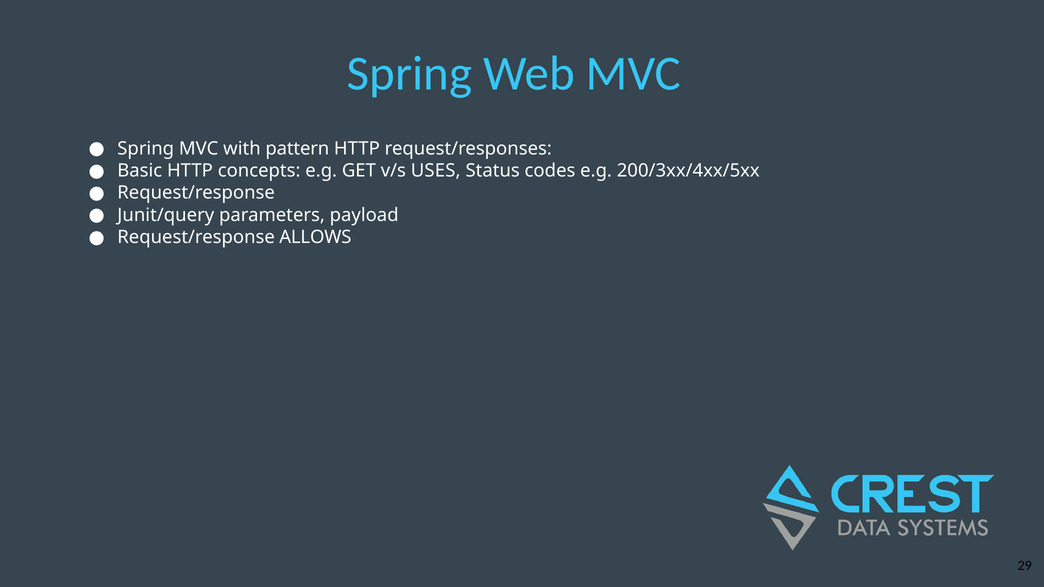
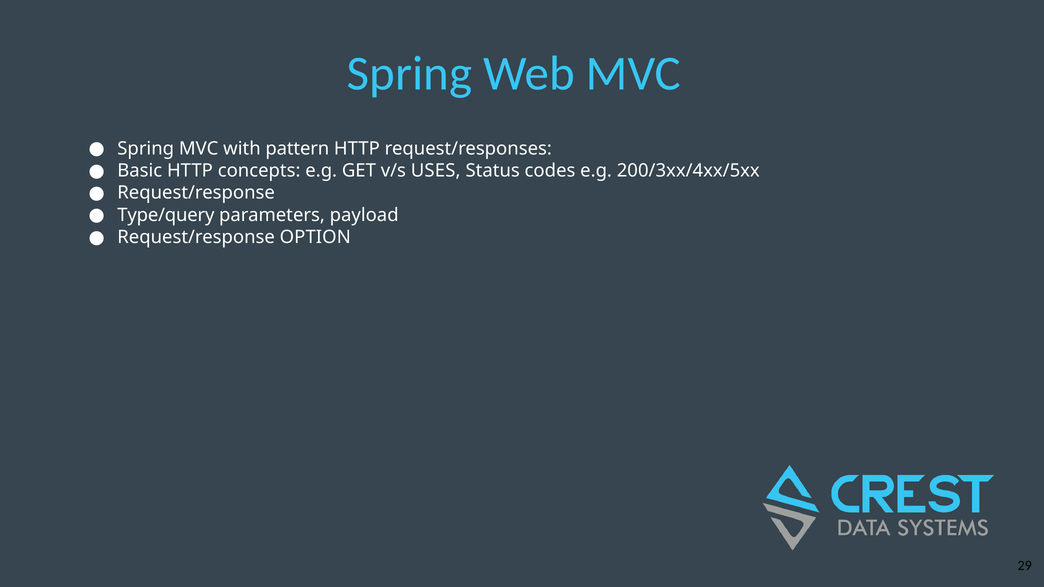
Junit/query: Junit/query -> Type/query
ALLOWS: ALLOWS -> OPTION
